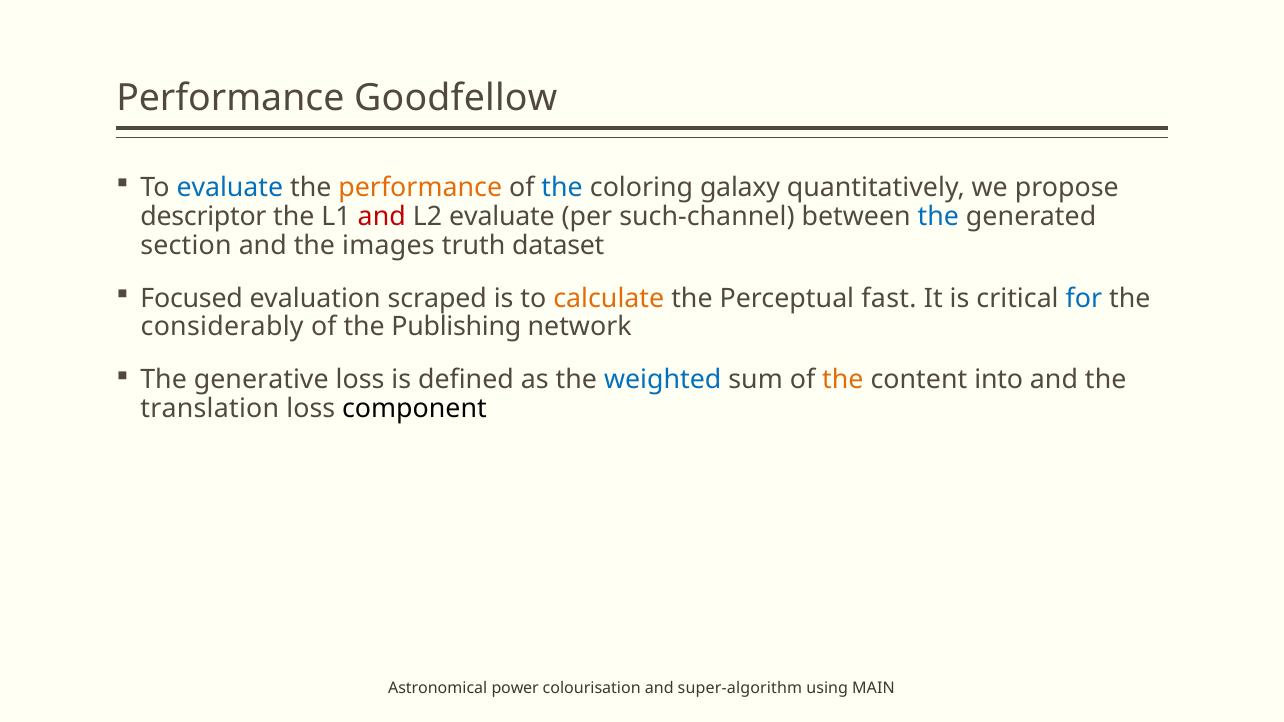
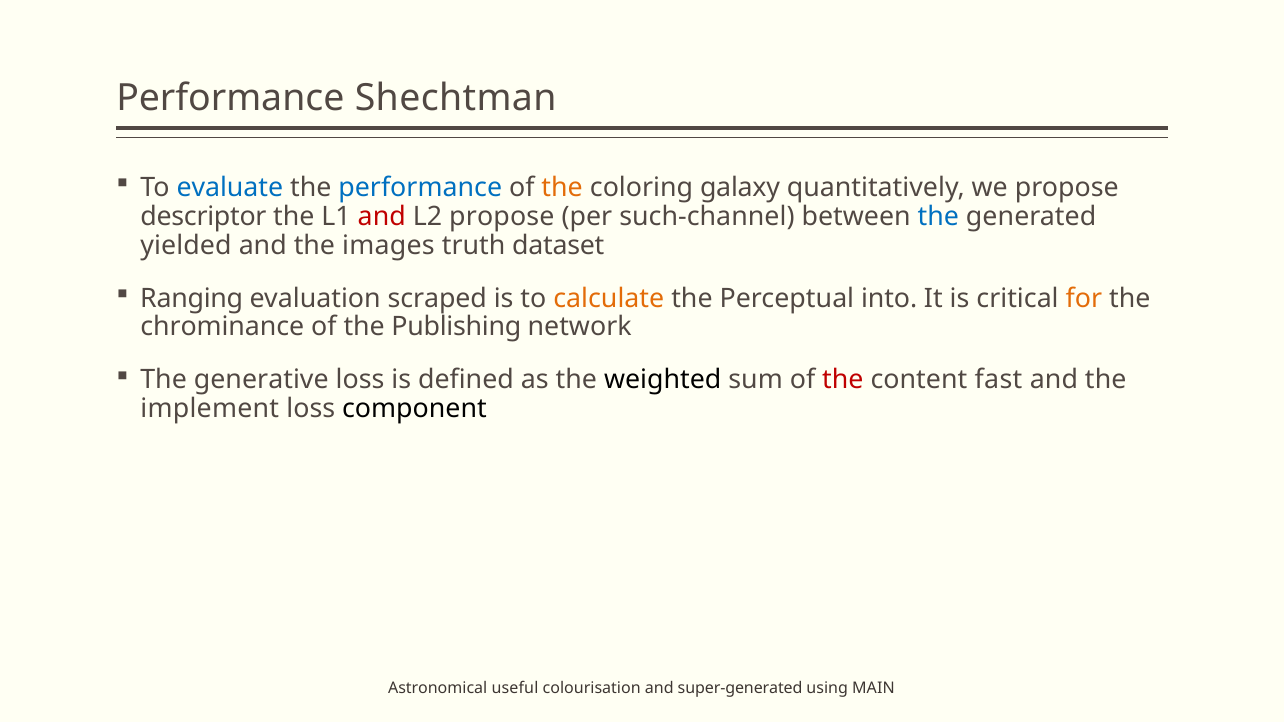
Goodfellow: Goodfellow -> Shechtman
performance at (420, 188) colour: orange -> blue
the at (562, 188) colour: blue -> orange
L2 evaluate: evaluate -> propose
section: section -> yielded
Focused: Focused -> Ranging
fast: fast -> into
for colour: blue -> orange
considerably: considerably -> chrominance
weighted colour: blue -> black
the at (843, 380) colour: orange -> red
into: into -> fast
translation: translation -> implement
power: power -> useful
super-algorithm: super-algorithm -> super-generated
